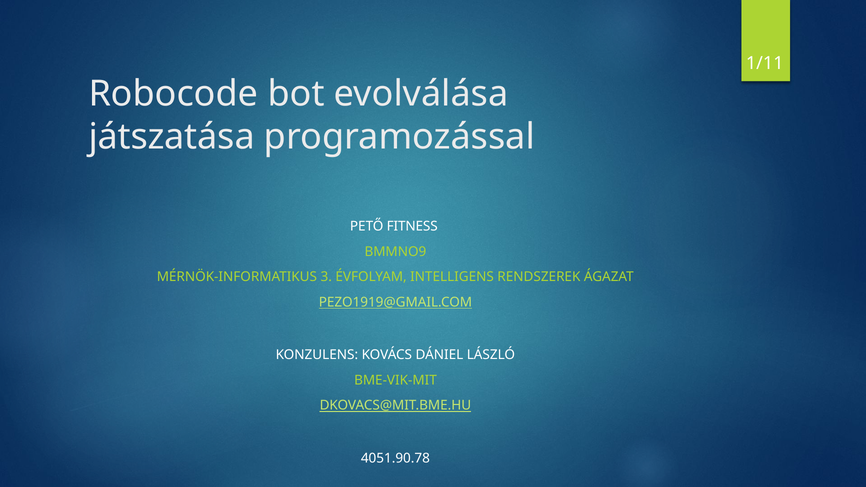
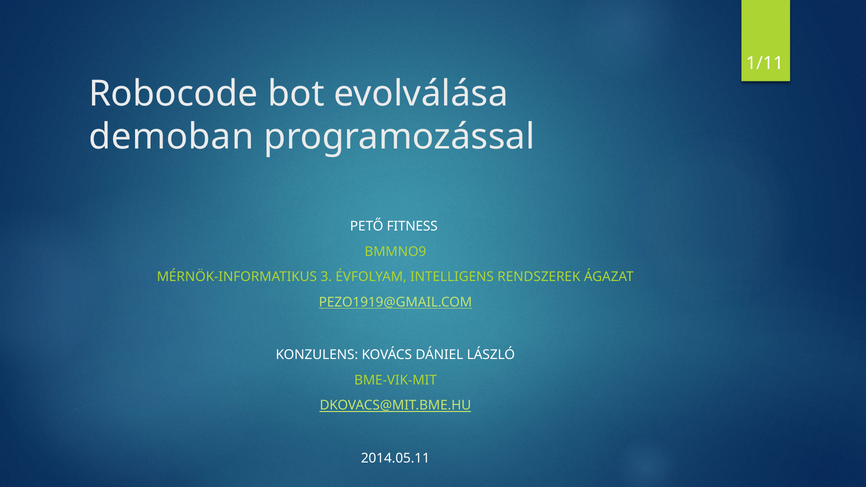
játszatása: játszatása -> demoban
4051.90.78: 4051.90.78 -> 2014.05.11
